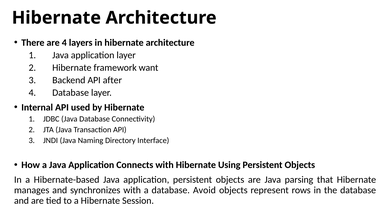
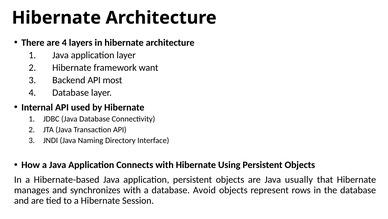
after: after -> most
parsing: parsing -> usually
